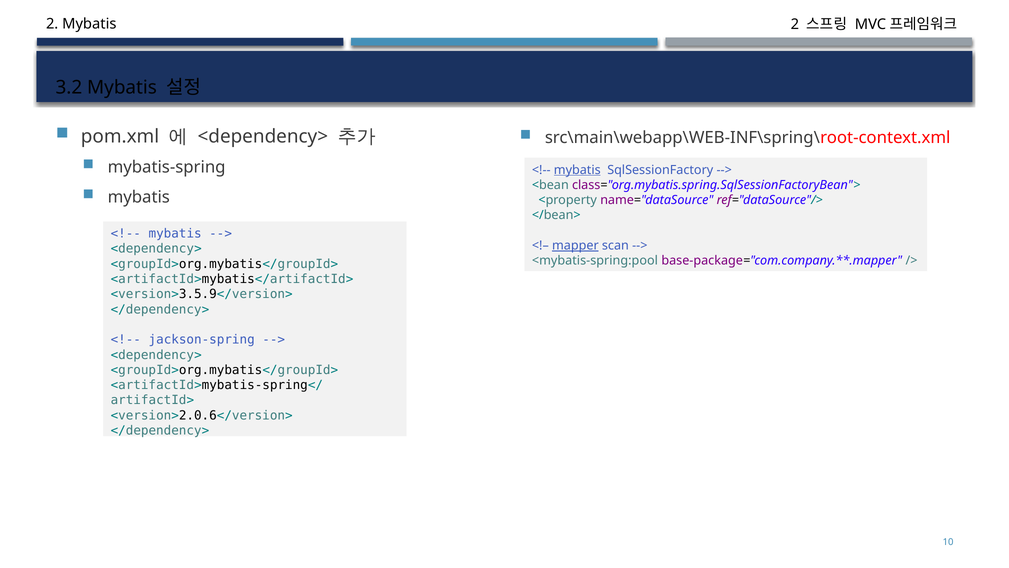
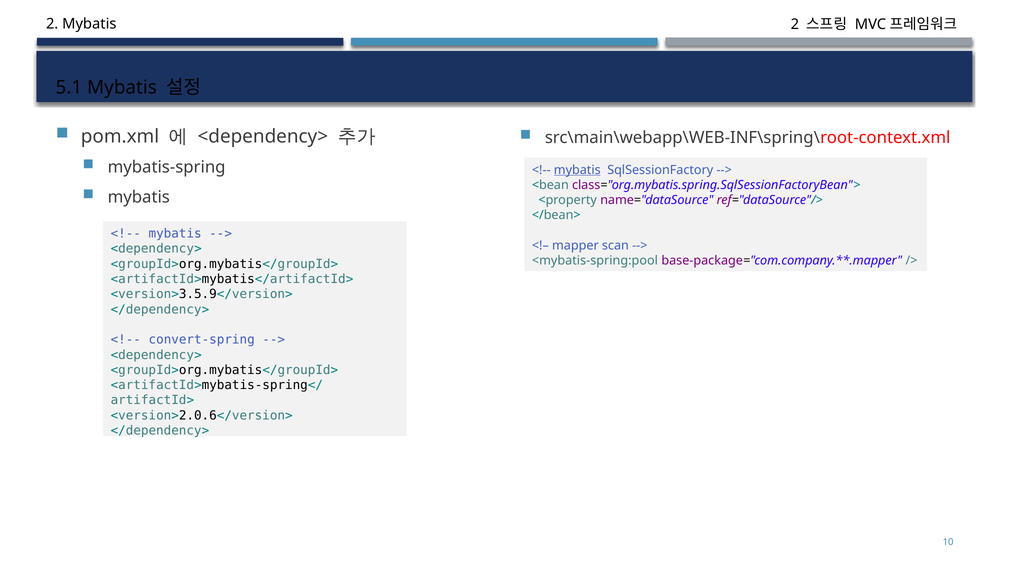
3.2: 3.2 -> 5.1
mapper underline: present -> none
jackson-spring: jackson-spring -> convert-spring
